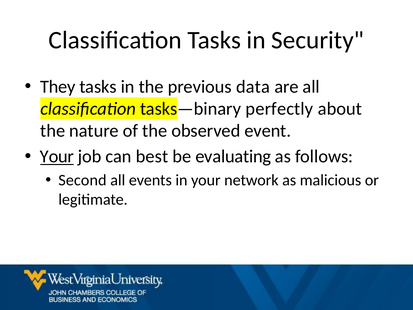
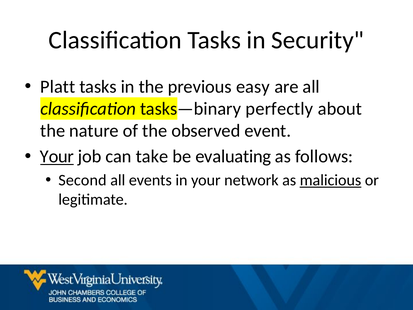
They: They -> Platt
data: data -> easy
best: best -> take
malicious underline: none -> present
